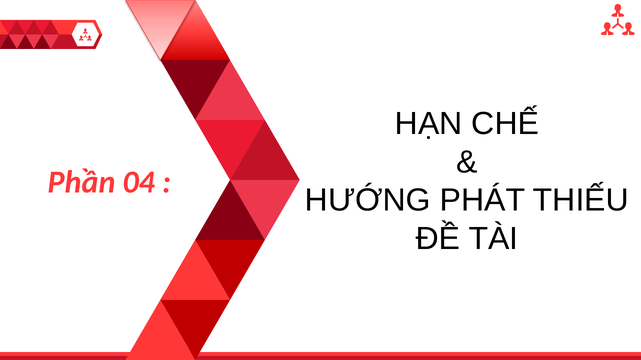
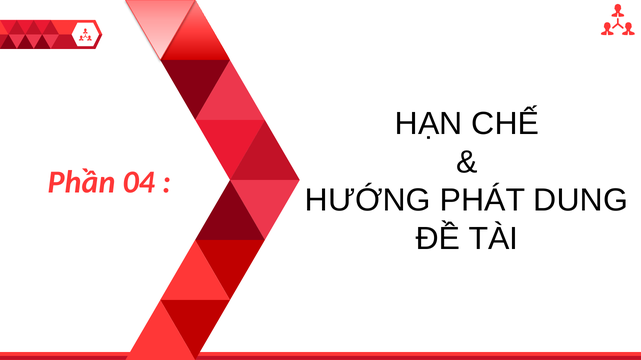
THIẾU: THIẾU -> DUNG
